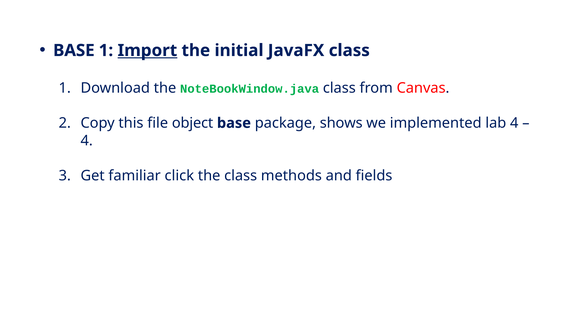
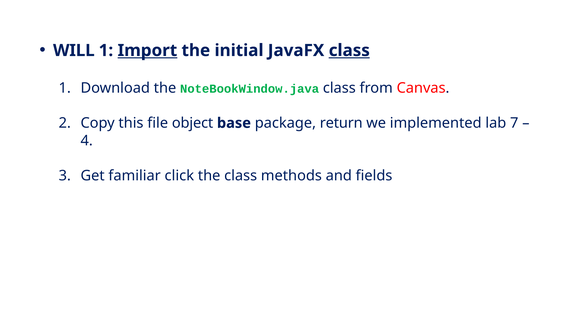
BASE at (74, 51): BASE -> WILL
class at (349, 51) underline: none -> present
shows: shows -> return
lab 4: 4 -> 7
